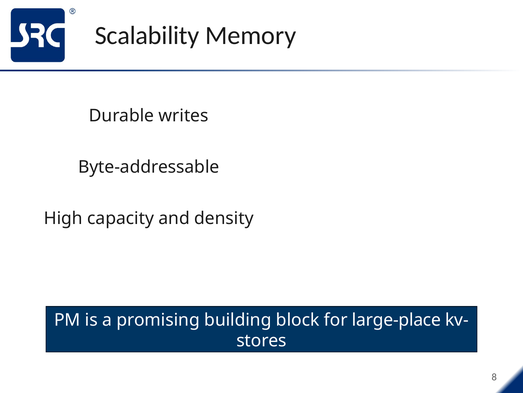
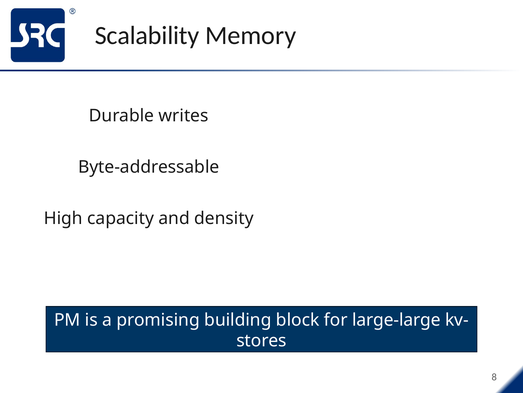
large-place: large-place -> large-large
